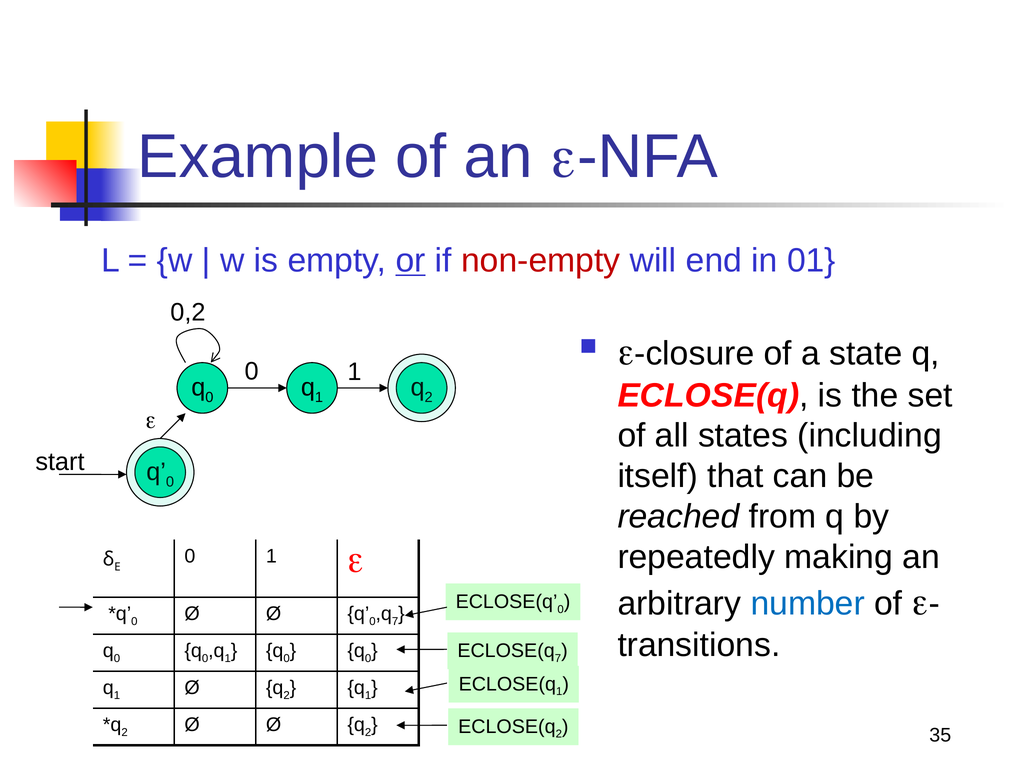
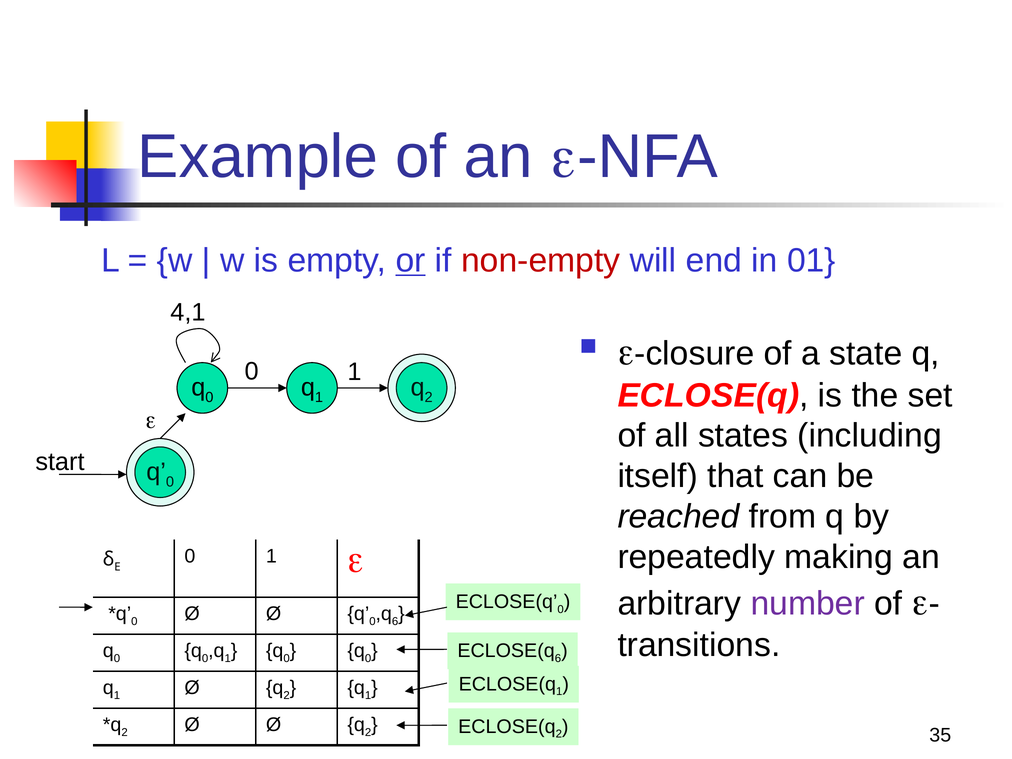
0,2: 0,2 -> 4,1
number colour: blue -> purple
7 at (395, 621): 7 -> 6
ECLOSE(q 7: 7 -> 6
